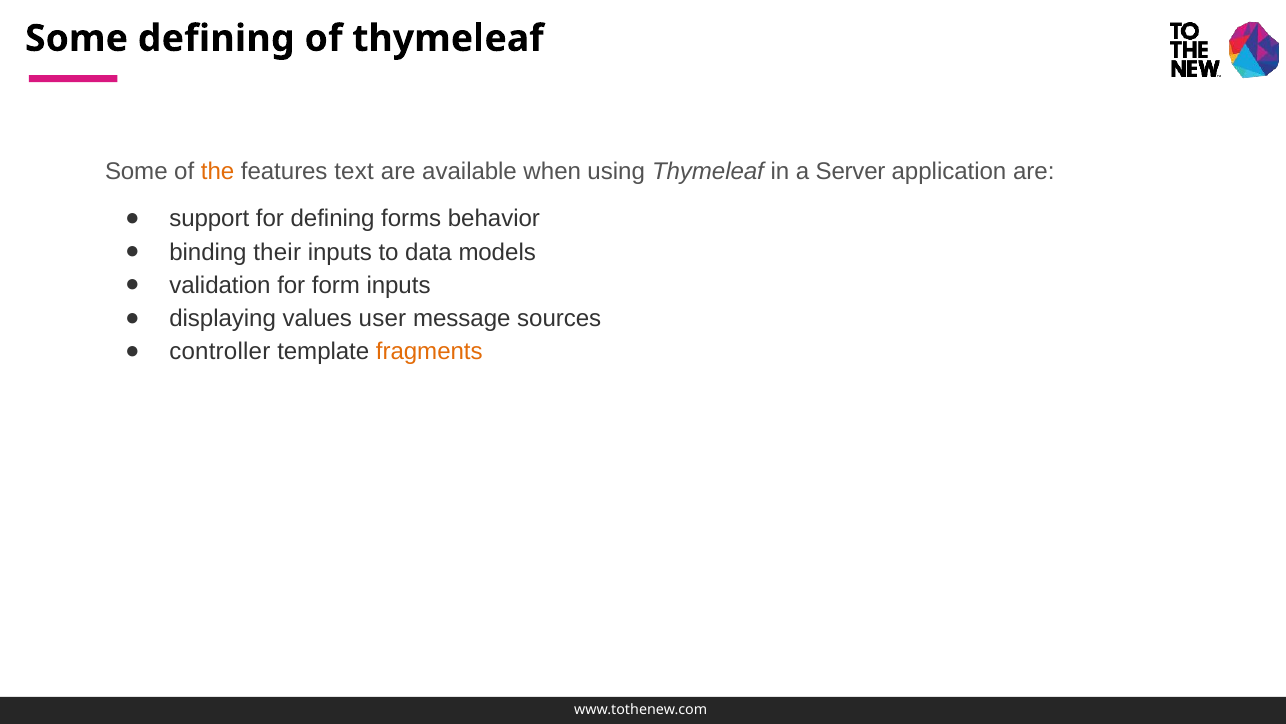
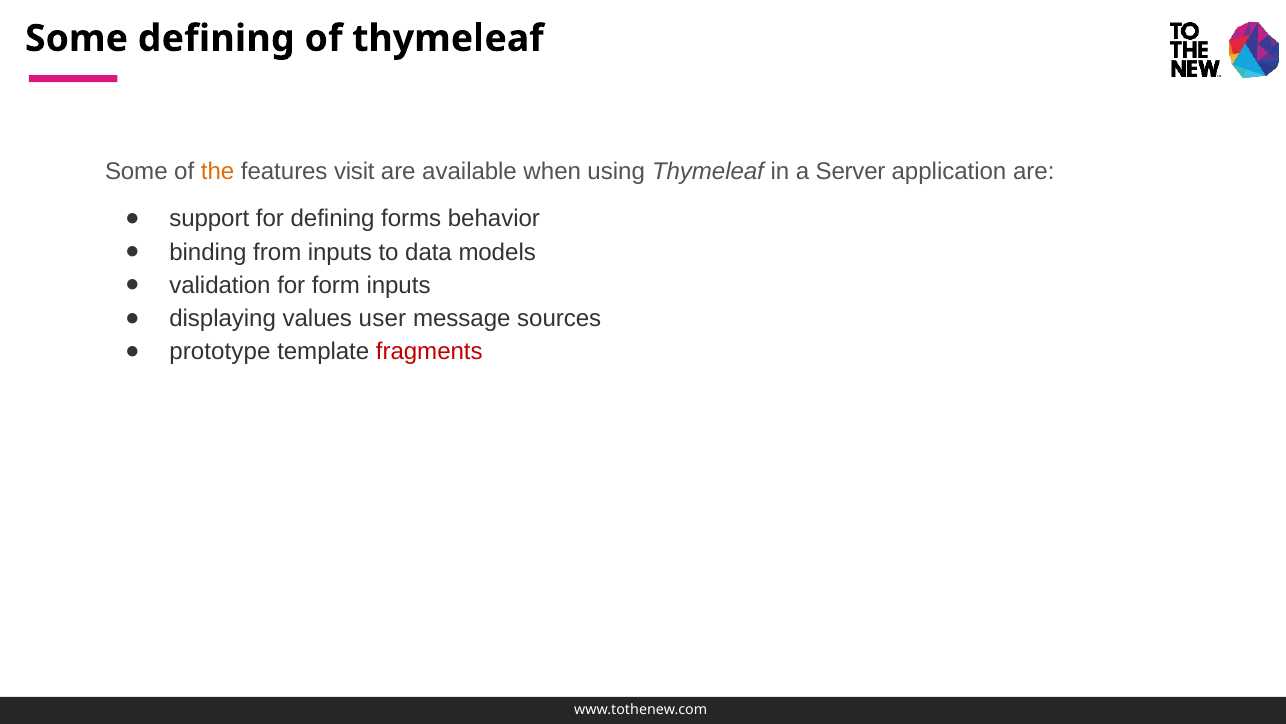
text: text -> visit
their: their -> from
controller: controller -> prototype
fragments colour: orange -> red
